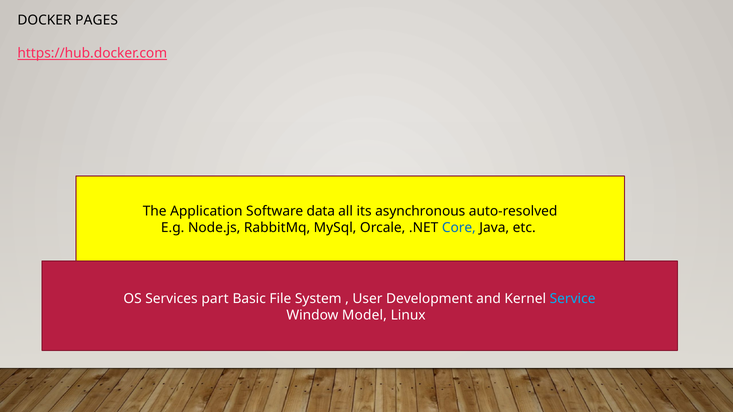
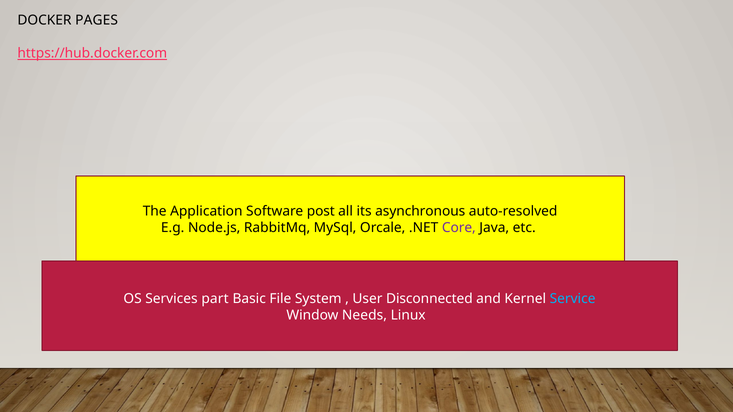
data: data -> post
Core colour: blue -> purple
Development: Development -> Disconnected
Model: Model -> Needs
